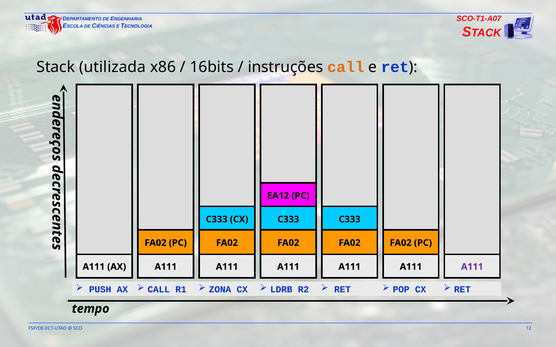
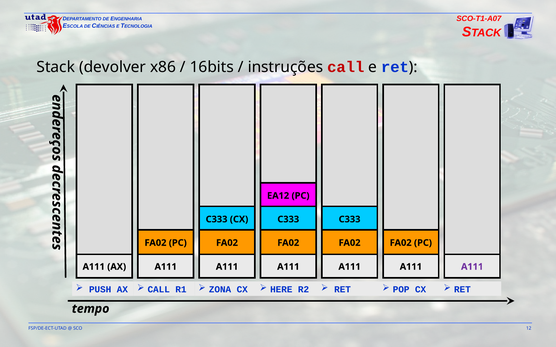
utilizada: utilizada -> devolver
call at (346, 67) colour: orange -> red
LDRB: LDRB -> HERE
